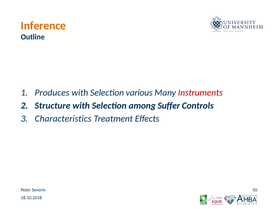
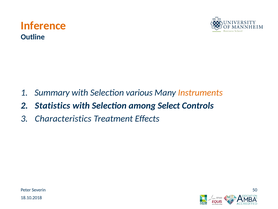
Produces: Produces -> Summary
Instruments colour: red -> orange
Structure: Structure -> Statistics
Suffer: Suffer -> Select
